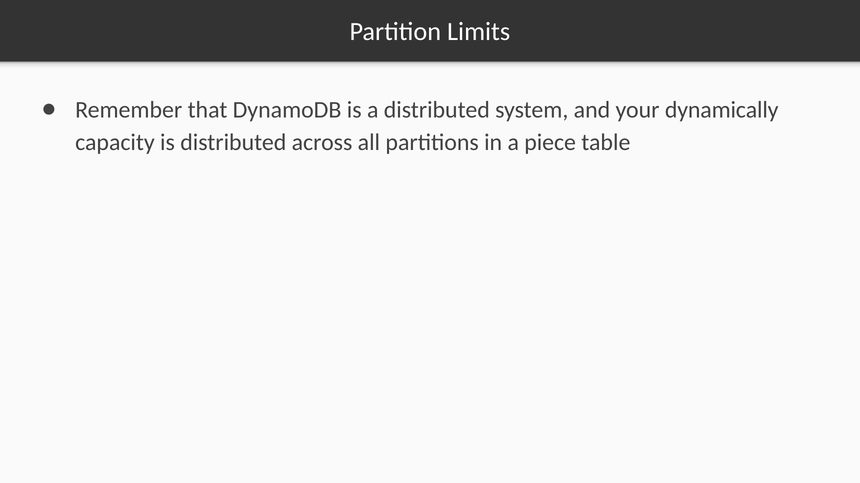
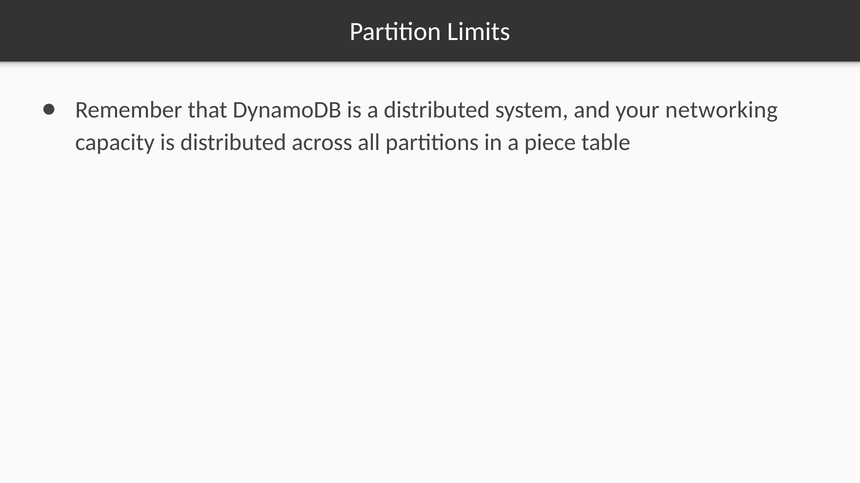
dynamically: dynamically -> networking
